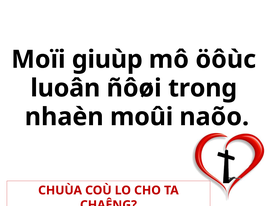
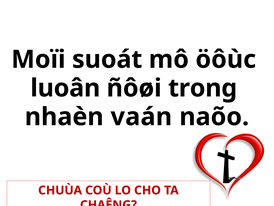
giuùp: giuùp -> suoát
moûi: moûi -> vaán
